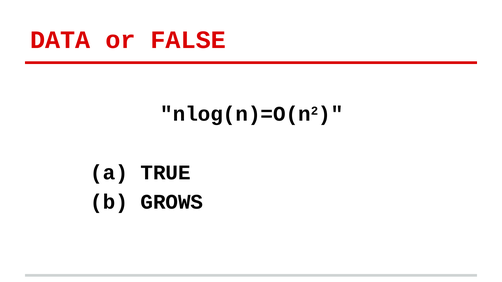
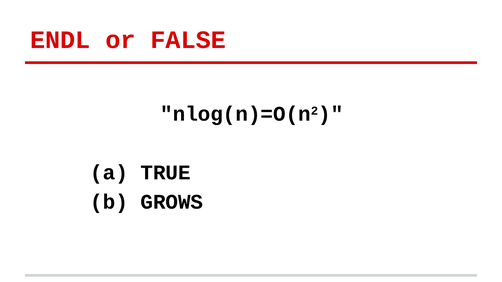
DATA: DATA -> ENDL
